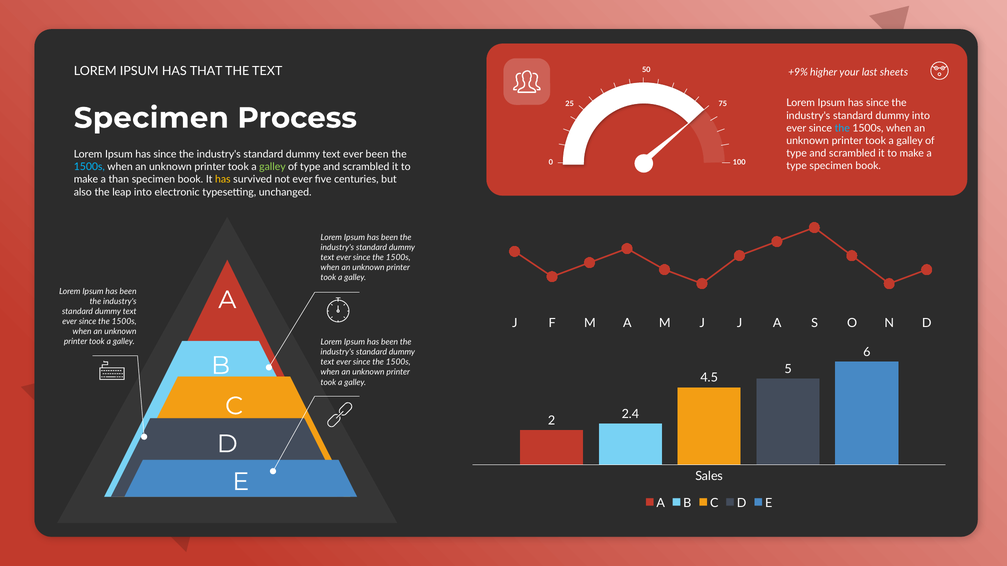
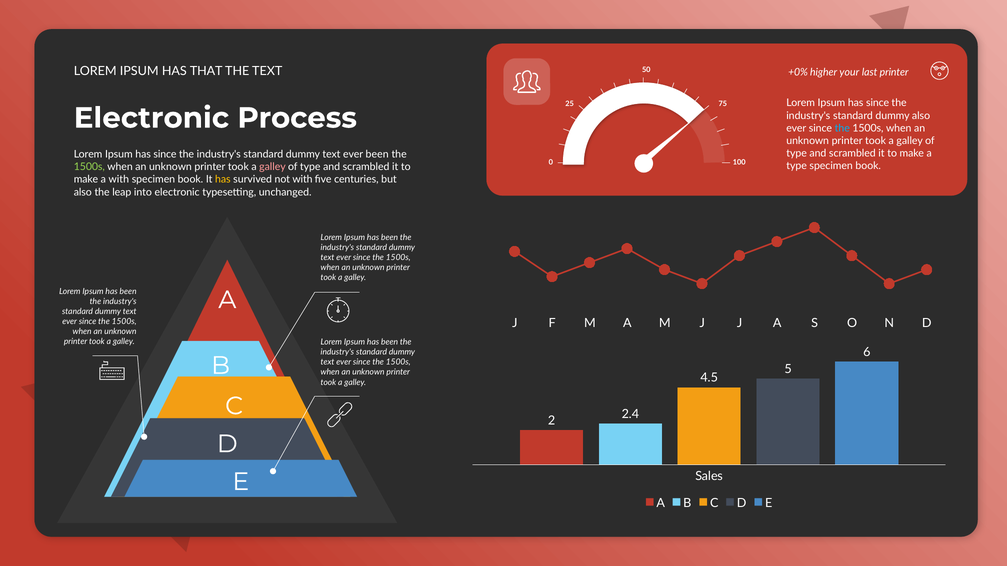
+9%: +9% -> +0%
last sheets: sheets -> printer
Specimen at (151, 118): Specimen -> Electronic
dummy into: into -> also
1500s at (89, 167) colour: light blue -> light green
galley at (272, 167) colour: light green -> pink
a than: than -> with
not ever: ever -> with
